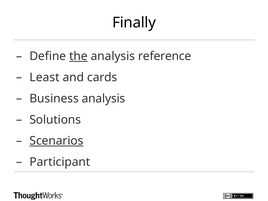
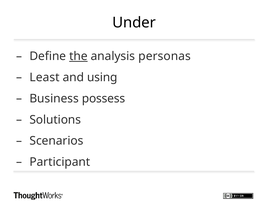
Finally: Finally -> Under
reference: reference -> personas
cards: cards -> using
Business analysis: analysis -> possess
Scenarios underline: present -> none
